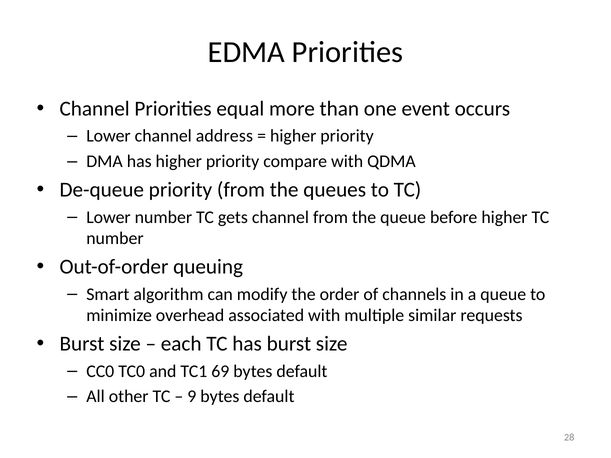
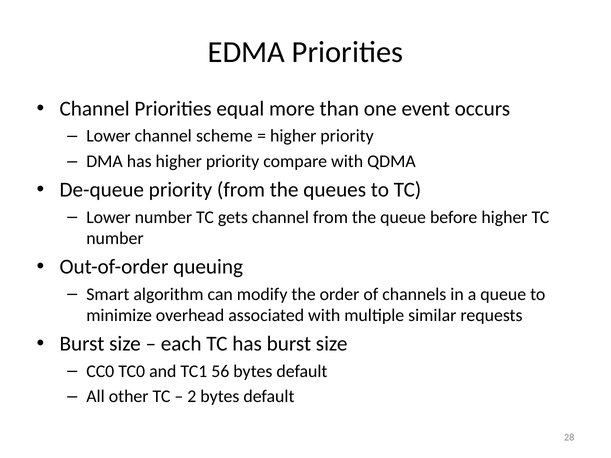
address: address -> scheme
69: 69 -> 56
9: 9 -> 2
